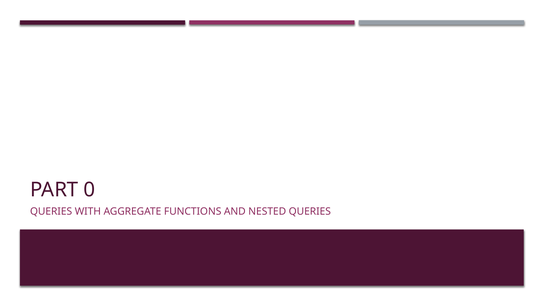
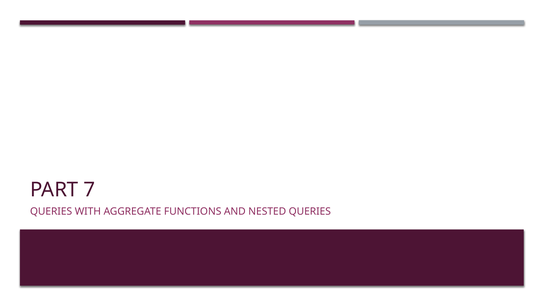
0: 0 -> 7
